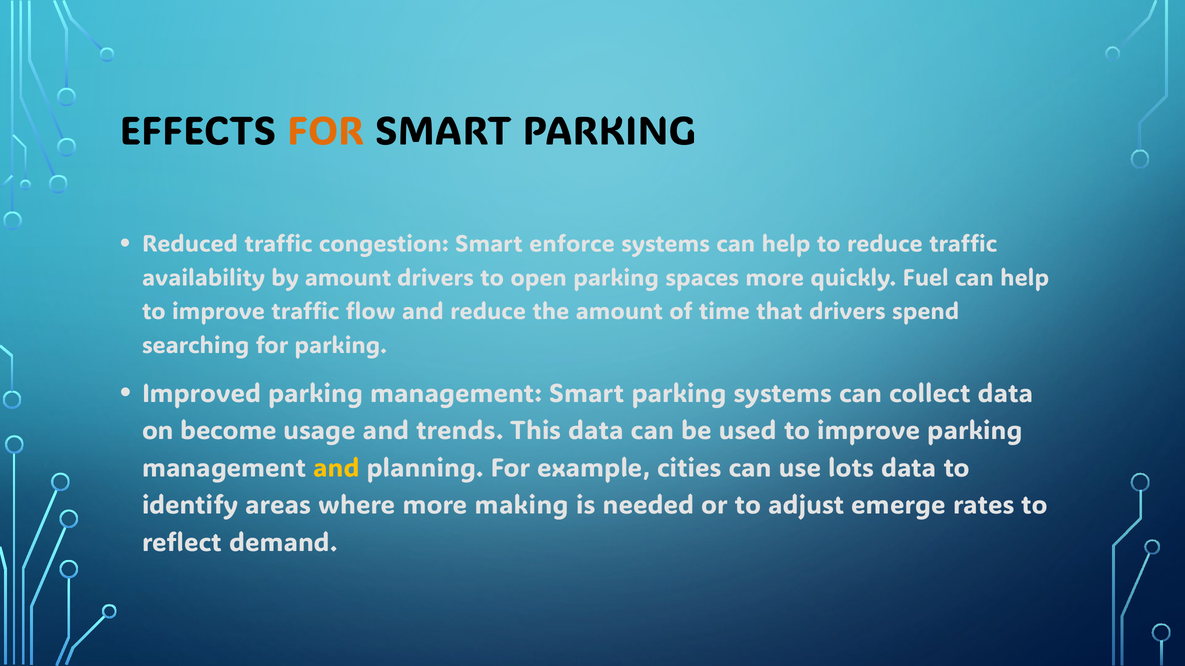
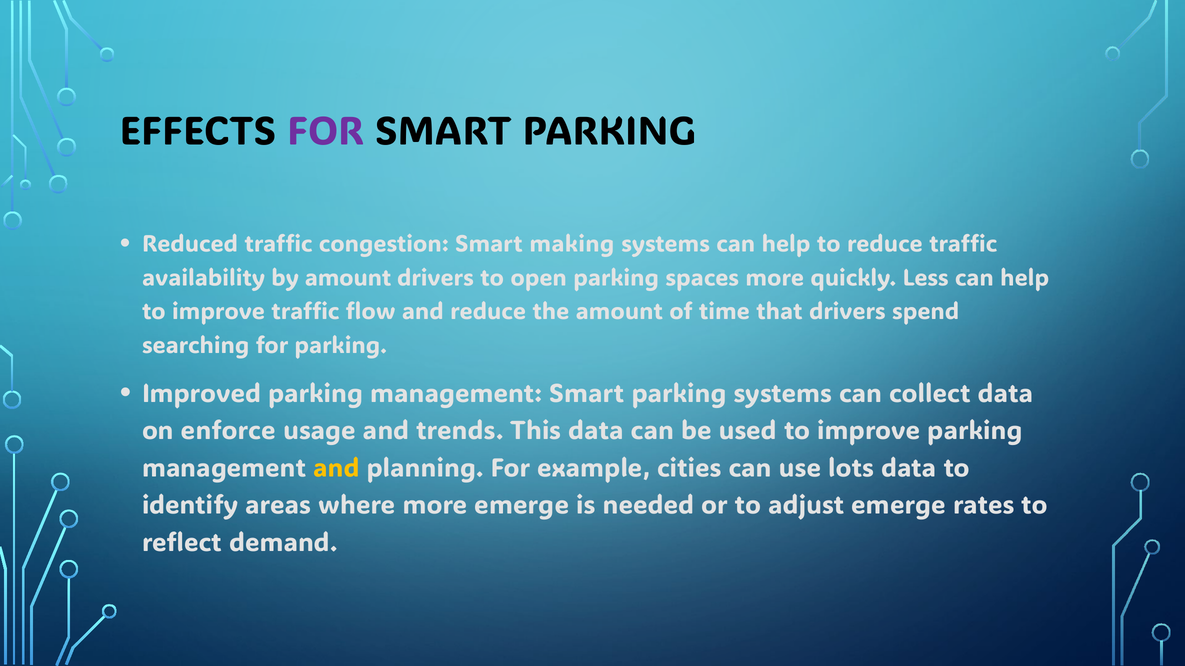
FOR at (326, 132) colour: orange -> purple
enforce: enforce -> making
Fuel: Fuel -> Less
become: become -> enforce
more making: making -> emerge
